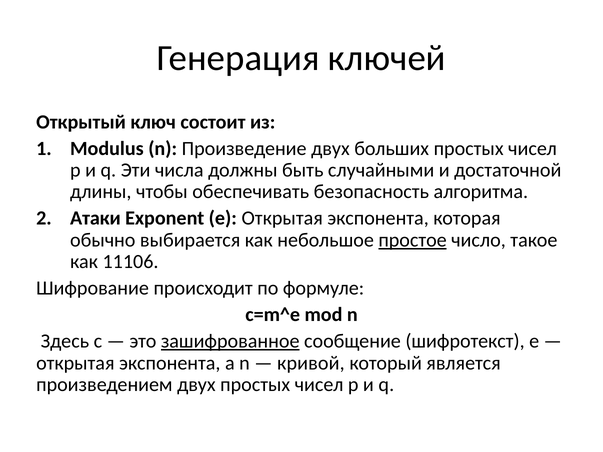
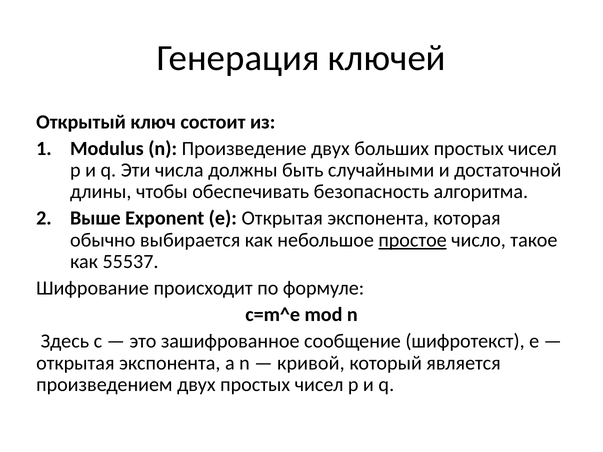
Атаки: Атаки -> Выше
11106: 11106 -> 55537
зашифрованное underline: present -> none
